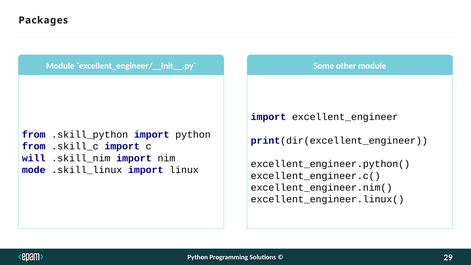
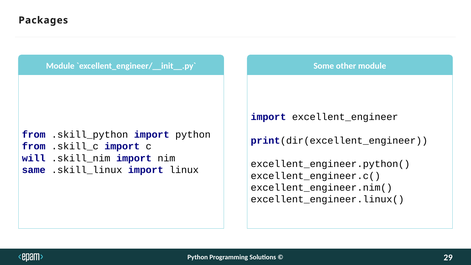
mode: mode -> same
